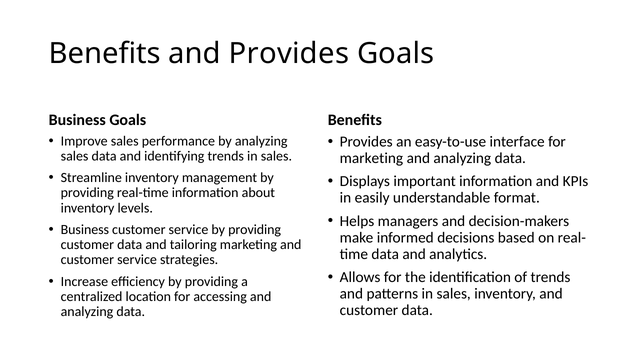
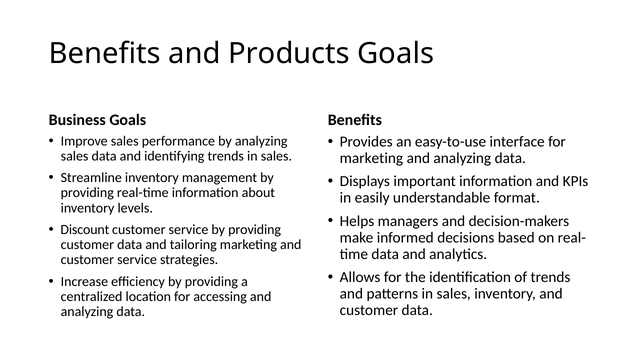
and Provides: Provides -> Products
Business at (85, 230): Business -> Discount
